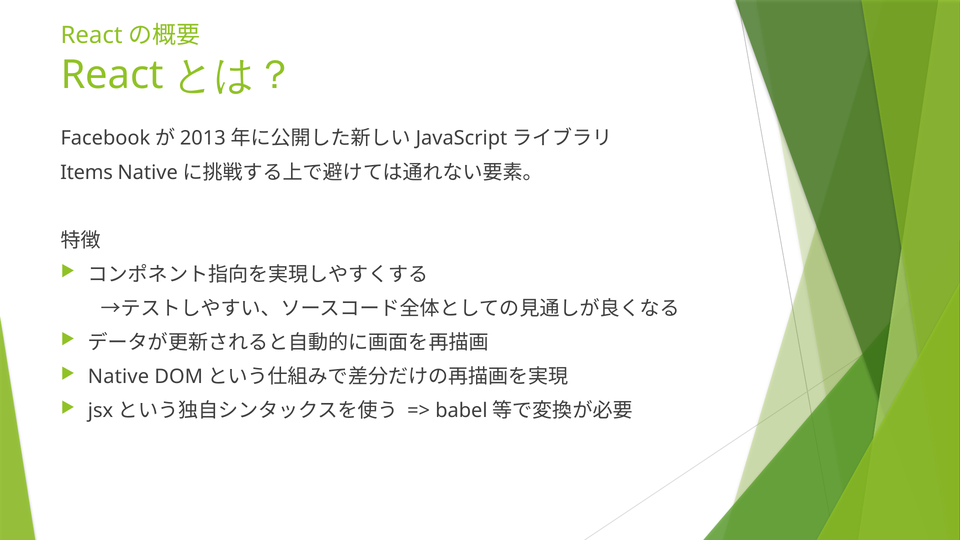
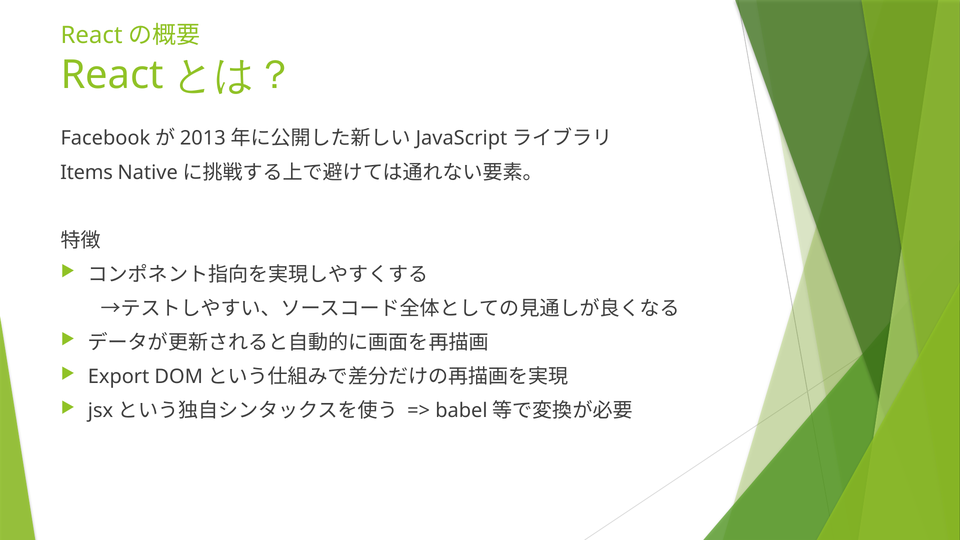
Native at (118, 377): Native -> Export
